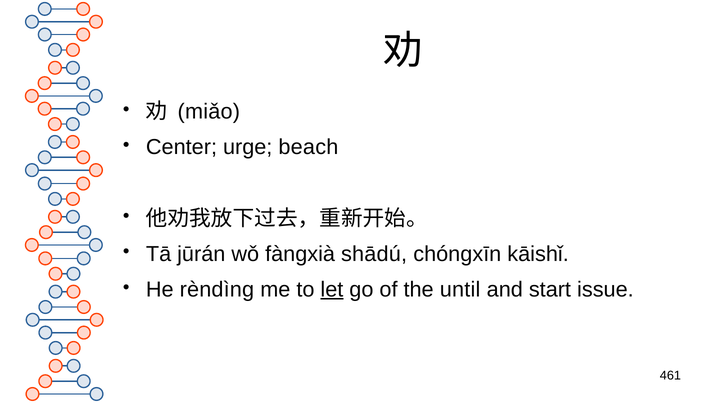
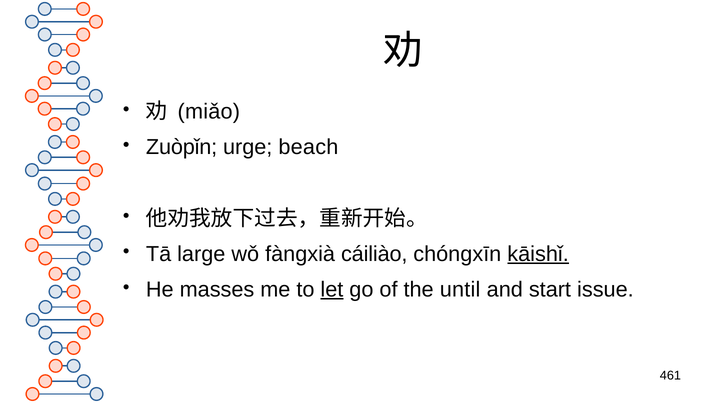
Center: Center -> Zuòpǐn
jūrán: jūrán -> large
shādú: shādú -> cáiliào
kāishǐ underline: none -> present
rèndìng: rèndìng -> masses
